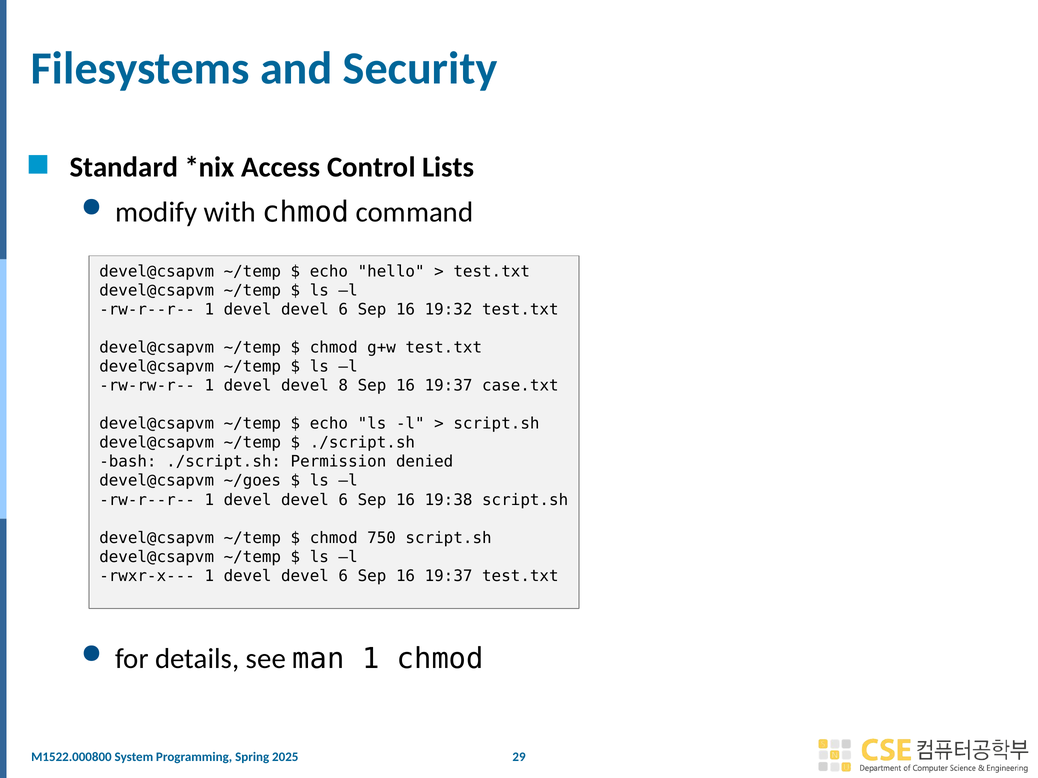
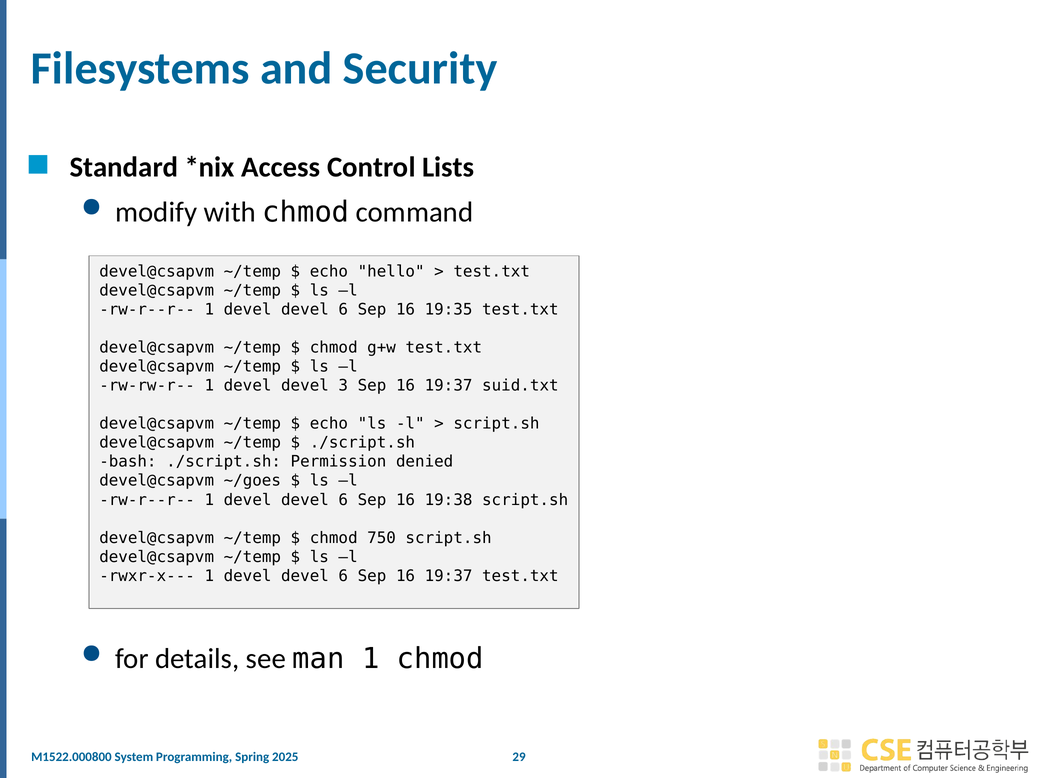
19:32: 19:32 -> 19:35
8: 8 -> 3
case.txt: case.txt -> suid.txt
